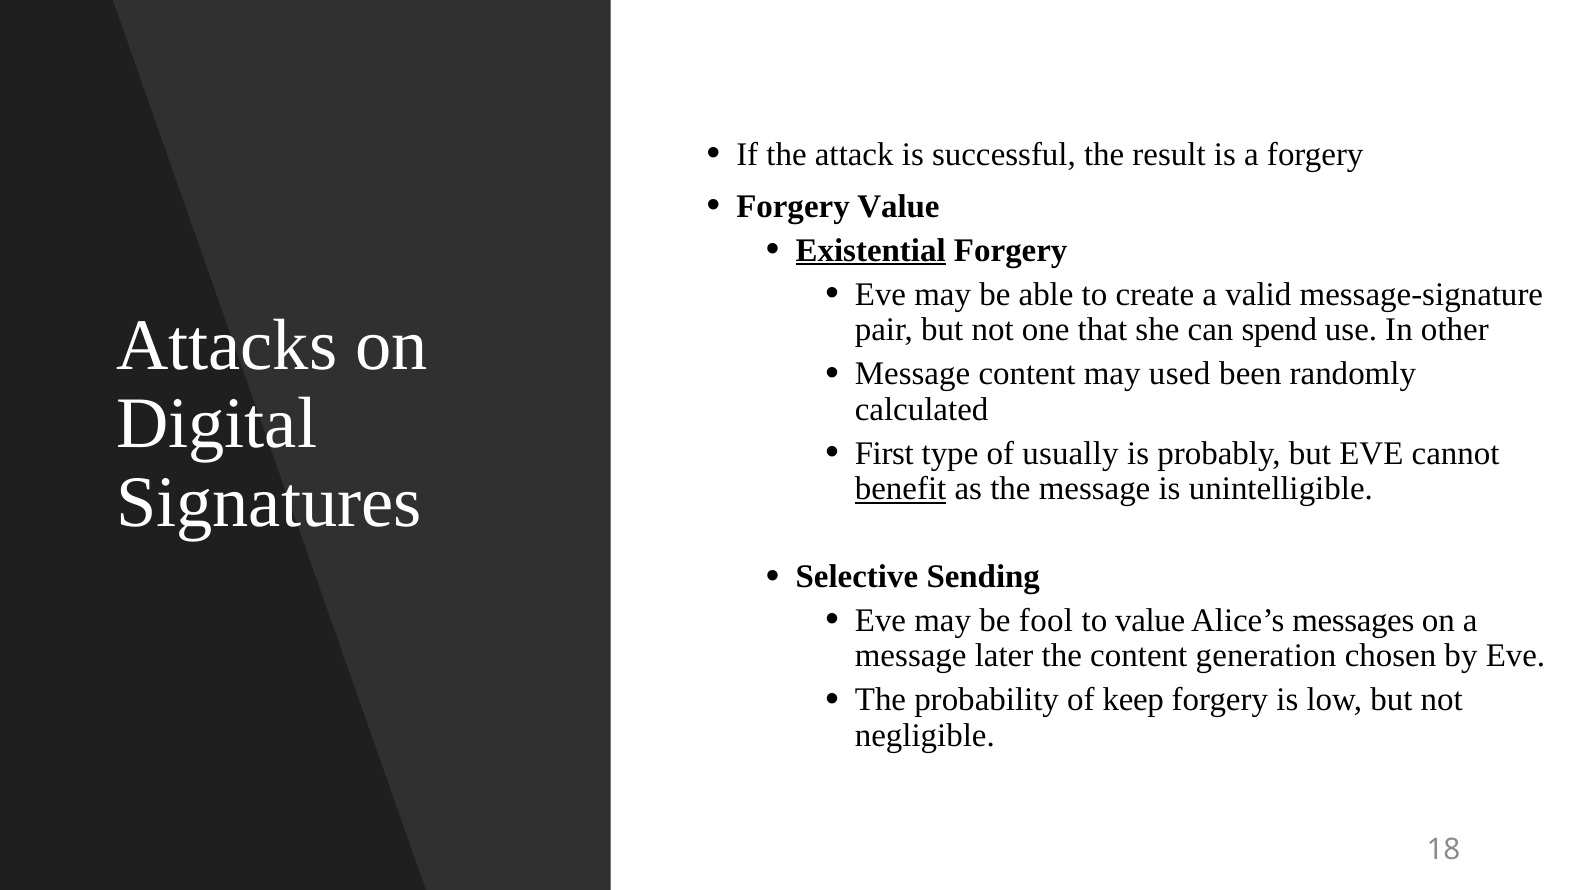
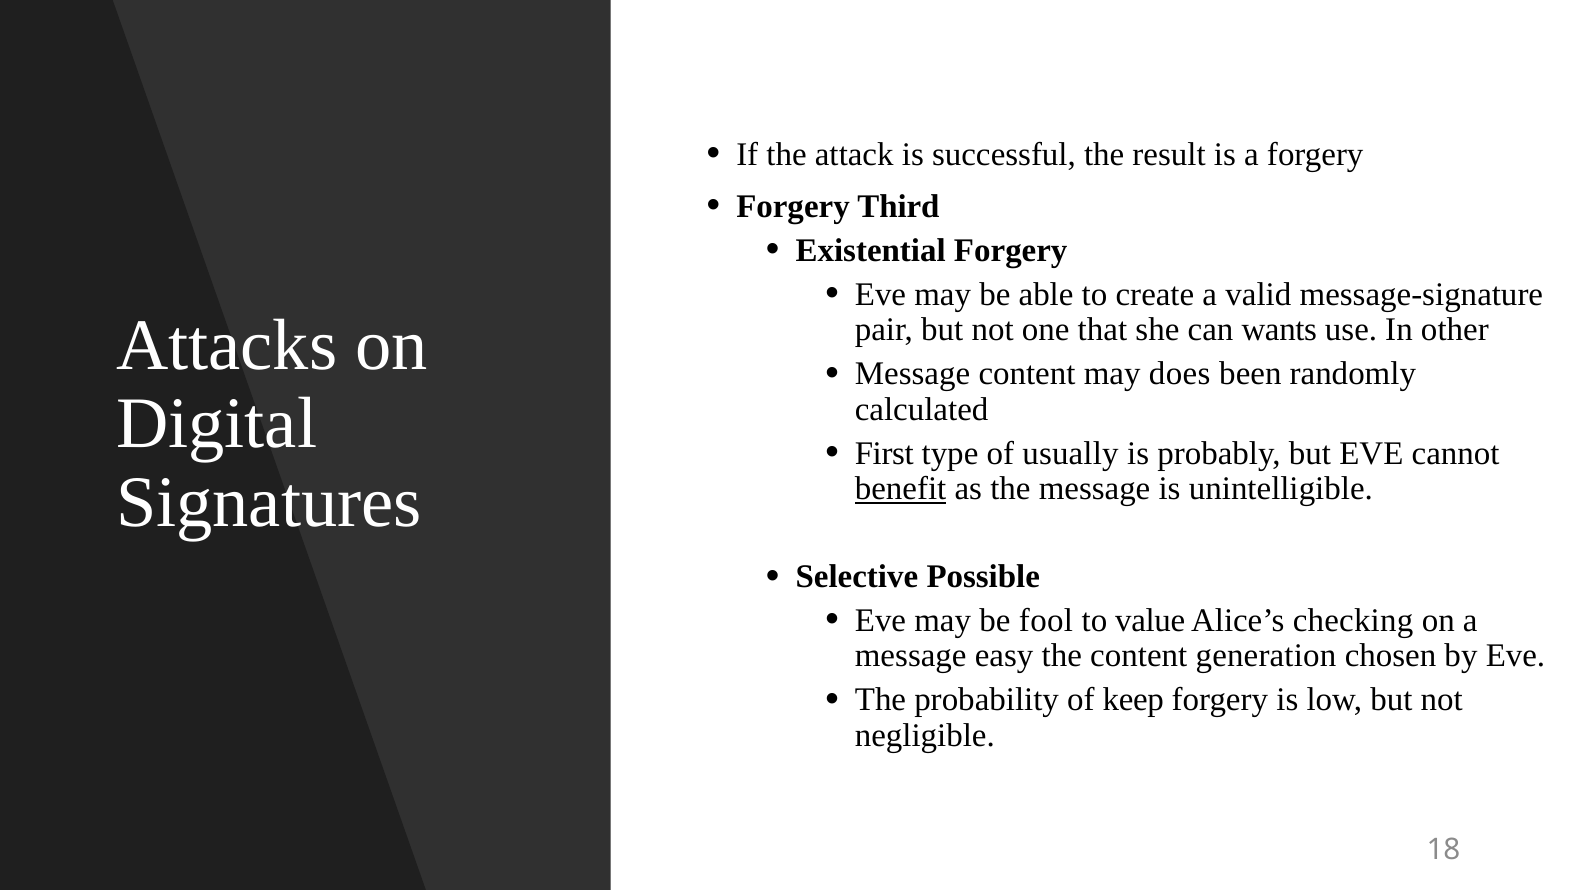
Forgery Value: Value -> Third
Existential underline: present -> none
spend: spend -> wants
used: used -> does
Sending: Sending -> Possible
messages: messages -> checking
later: later -> easy
